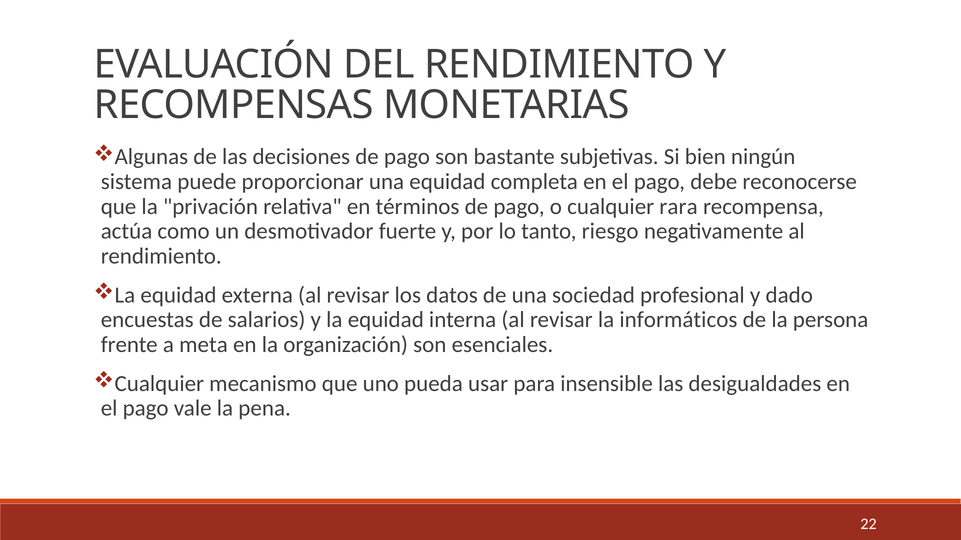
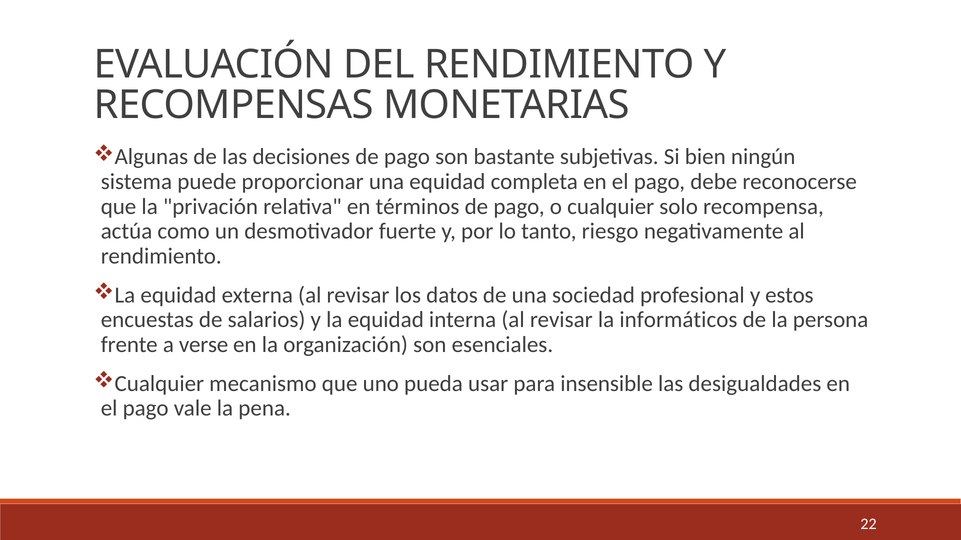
rara: rara -> solo
dado: dado -> estos
meta: meta -> verse
